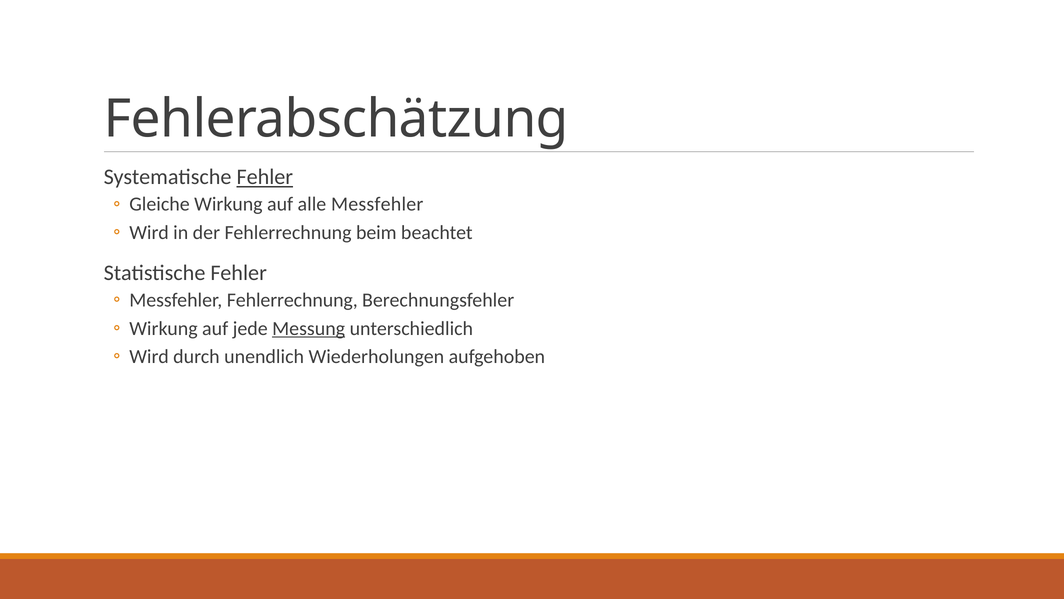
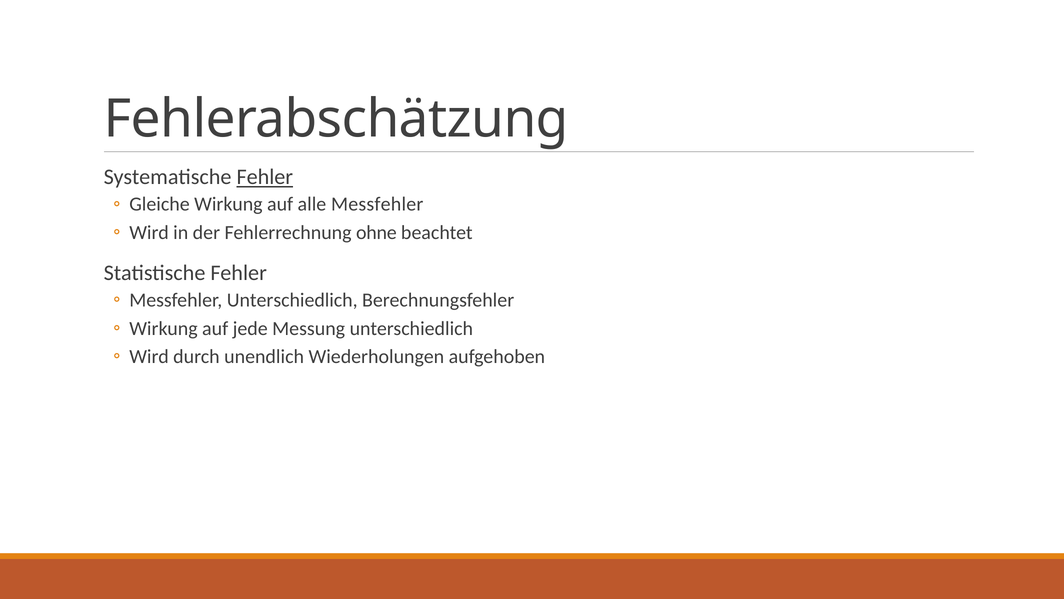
beim: beim -> ohne
Messfehler Fehlerrechnung: Fehlerrechnung -> Unterschiedlich
Messung underline: present -> none
